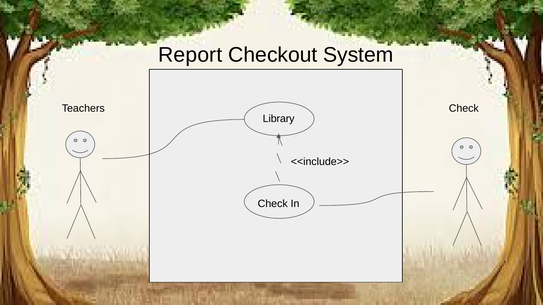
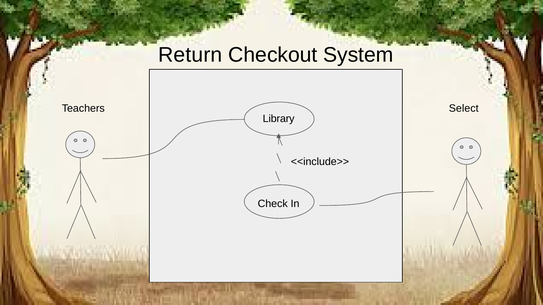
Report: Report -> Return
Check at (464, 108): Check -> Select
